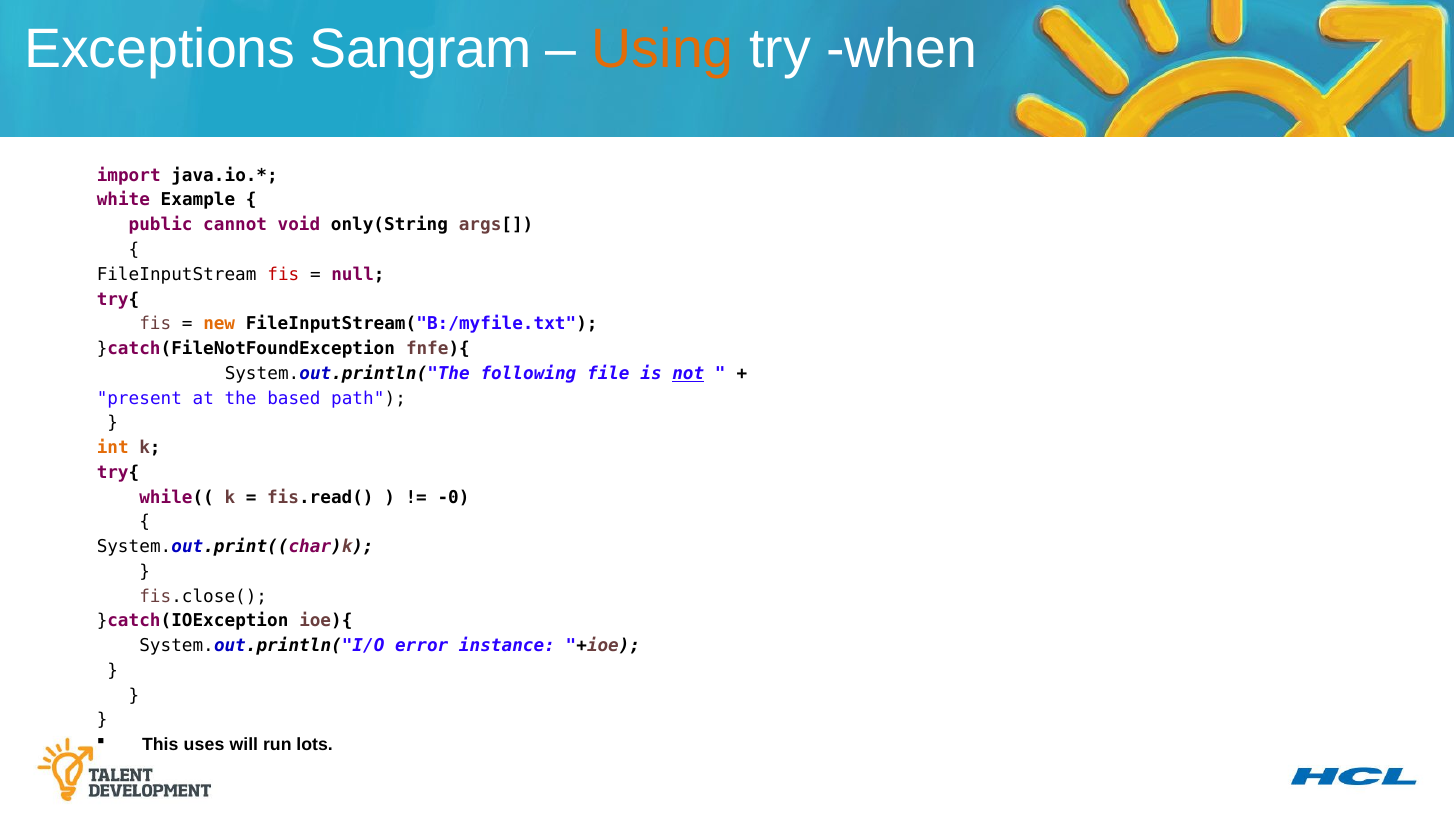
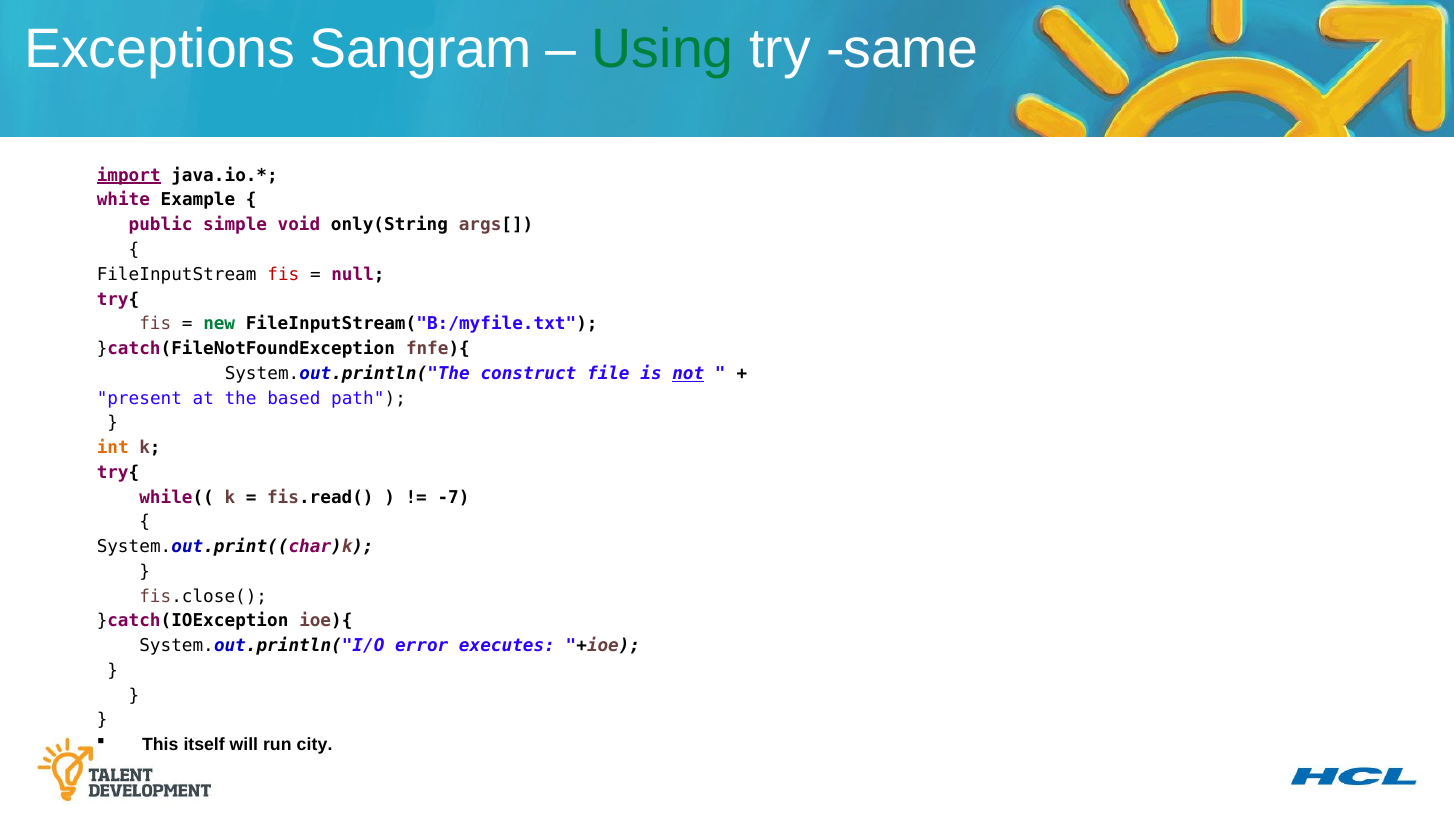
Using colour: orange -> green
when: when -> same
import underline: none -> present
cannot: cannot -> simple
new colour: orange -> green
following: following -> construct
-0: -0 -> -7
instance: instance -> executes
uses: uses -> itself
lots: lots -> city
